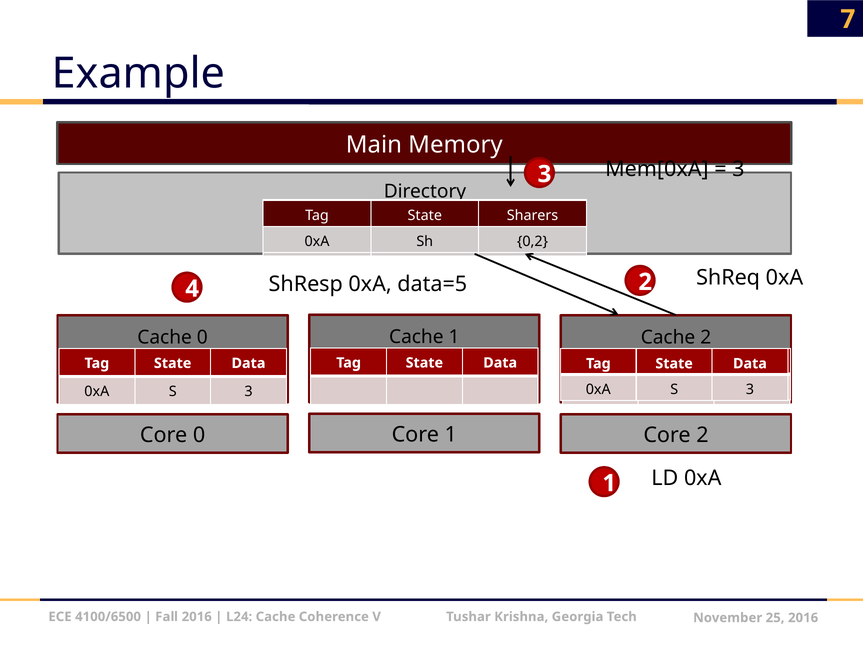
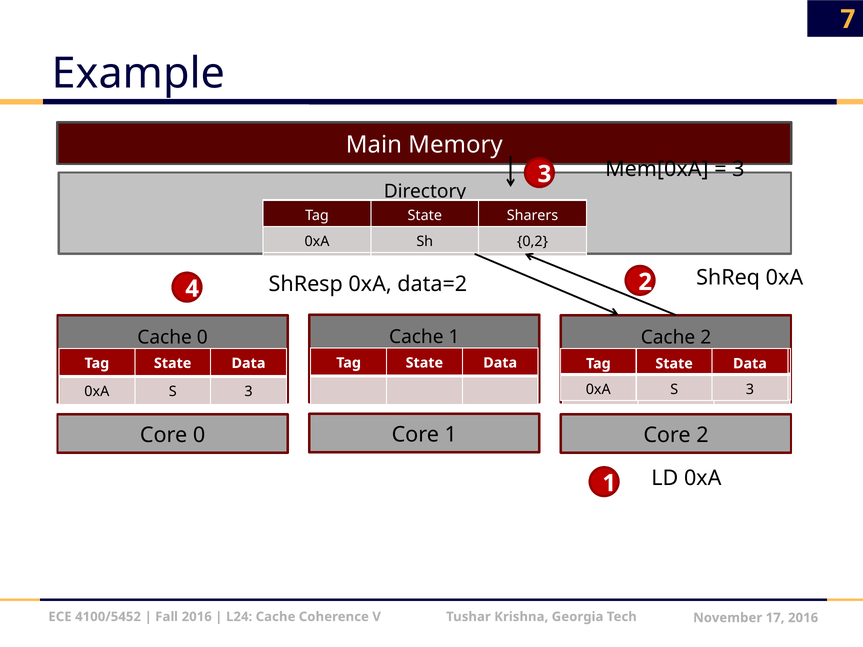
data=5: data=5 -> data=2
4100/6500: 4100/6500 -> 4100/5452
25: 25 -> 17
